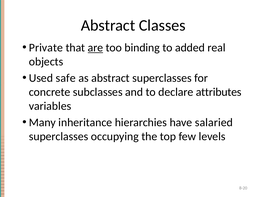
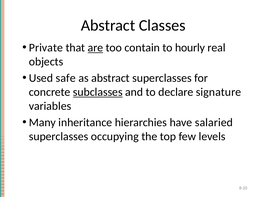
binding: binding -> contain
added: added -> hourly
subclasses underline: none -> present
attributes: attributes -> signature
